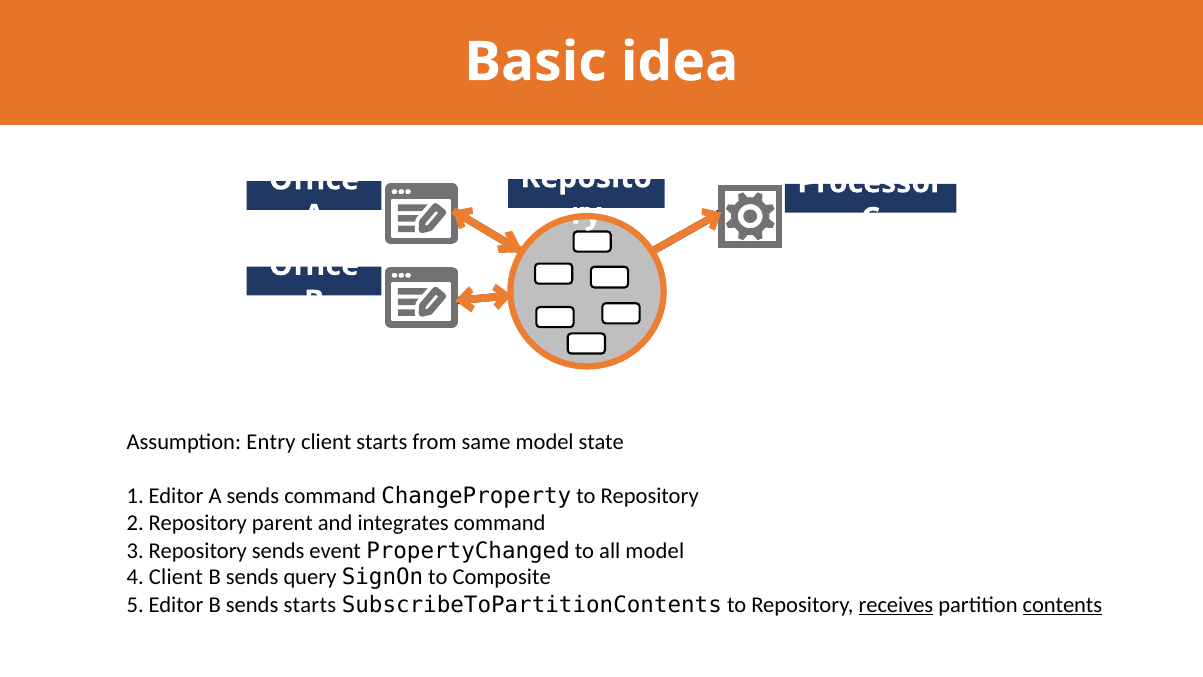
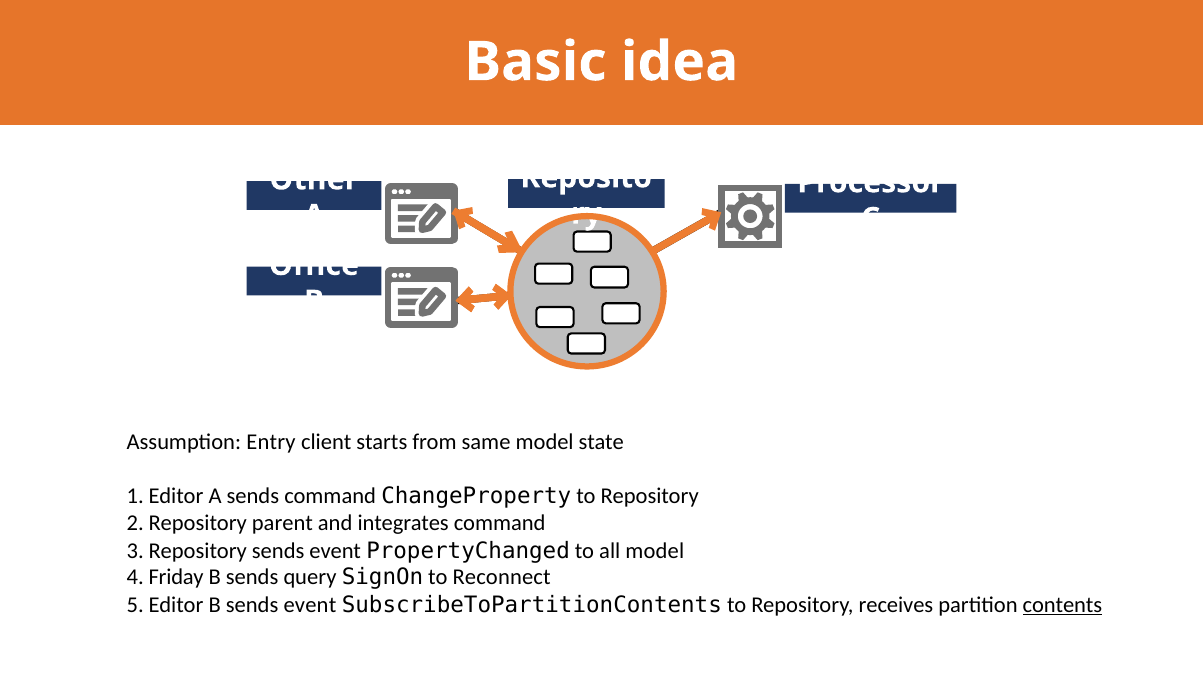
Office at (314, 179): Office -> Other
4 Client: Client -> Friday
Composite: Composite -> Reconnect
B sends starts: starts -> event
receives underline: present -> none
